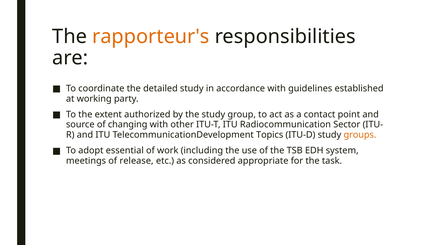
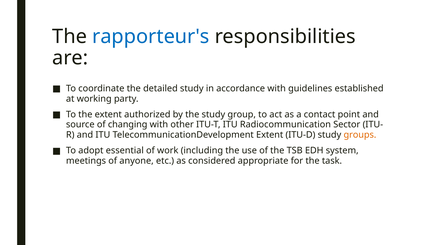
rapporteur's colour: orange -> blue
TelecommunicationDevelopment Topics: Topics -> Extent
release: release -> anyone
